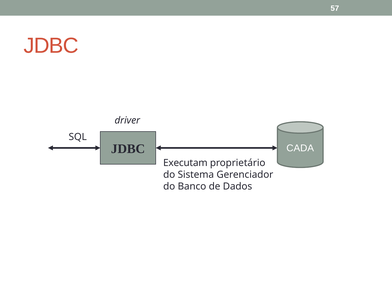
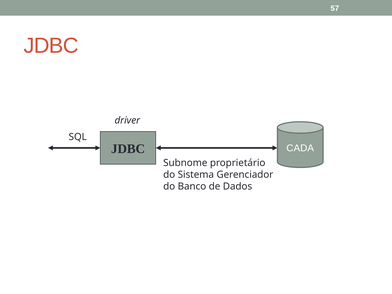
Executam: Executam -> Subnome
